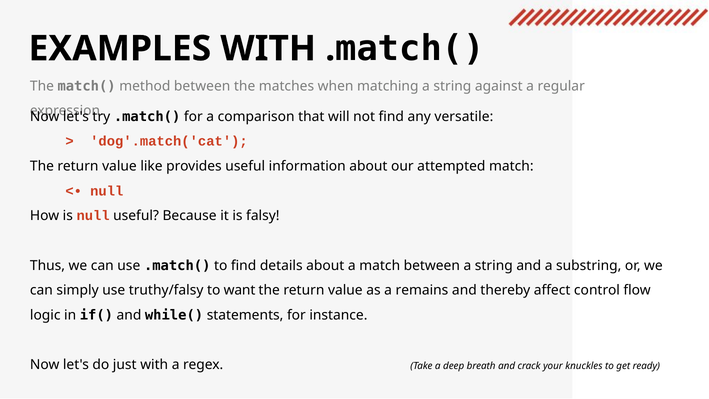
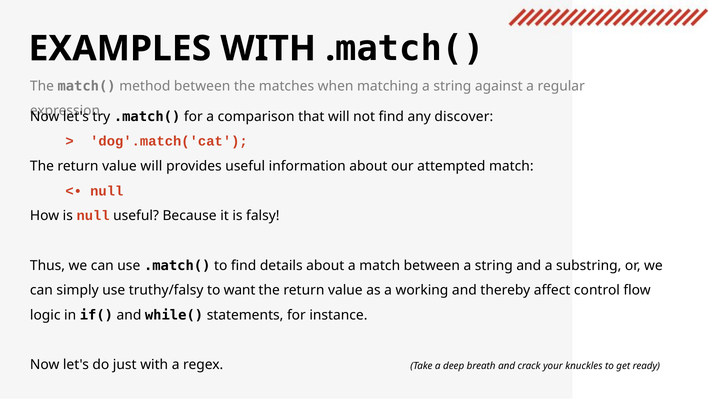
versatile: versatile -> discover
value like: like -> will
remains: remains -> working
